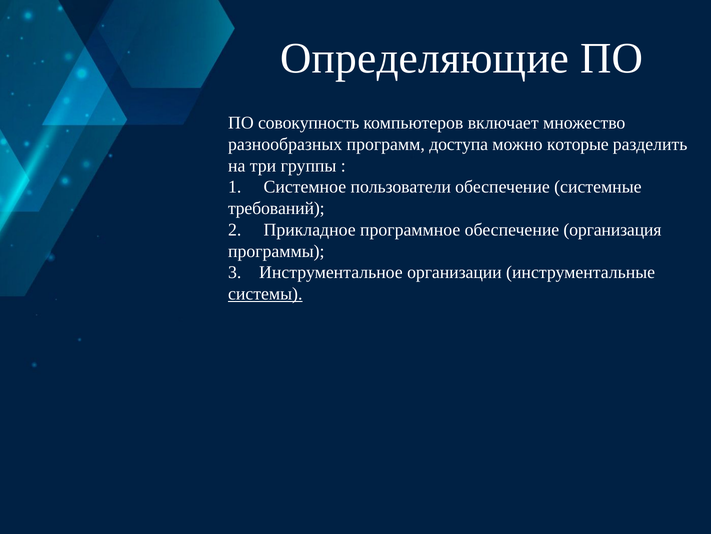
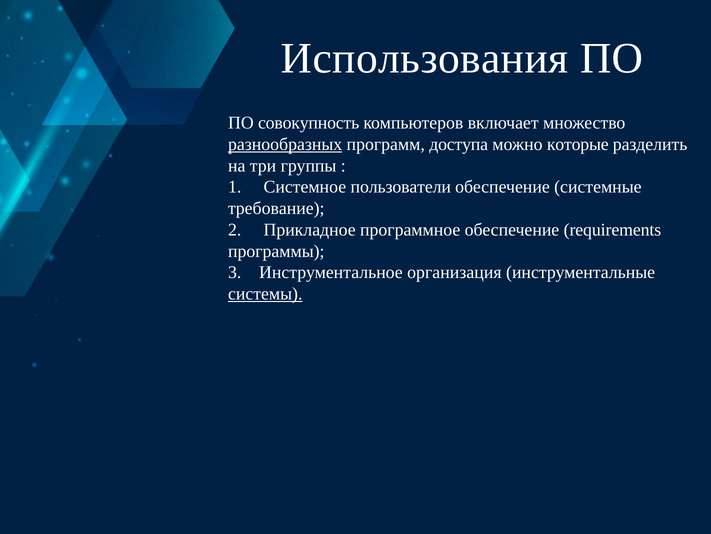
Определяющие: Определяющие -> Использования
разнообразных underline: none -> present
требований: требований -> требование
организация: организация -> requirements
организации: организации -> организация
